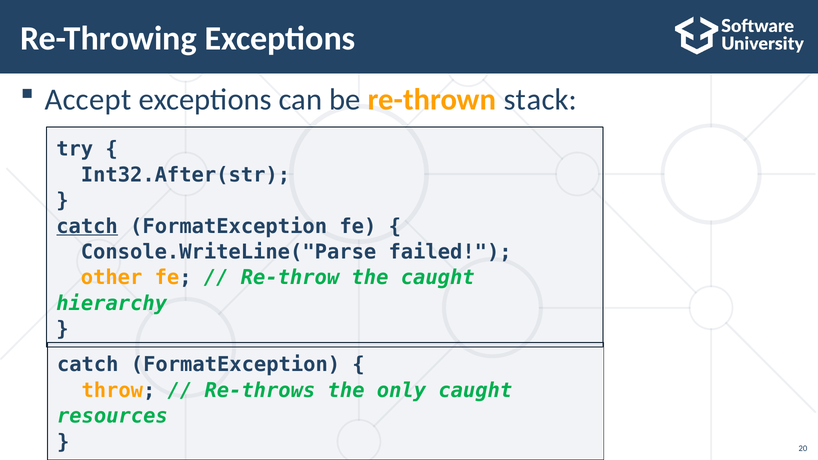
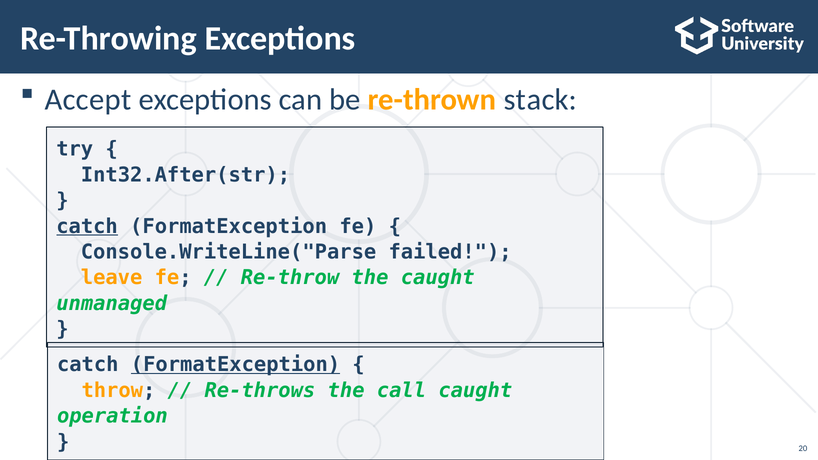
other: other -> leave
hierarchy: hierarchy -> unmanaged
FormatException at (235, 365) underline: none -> present
only: only -> call
resources: resources -> operation
